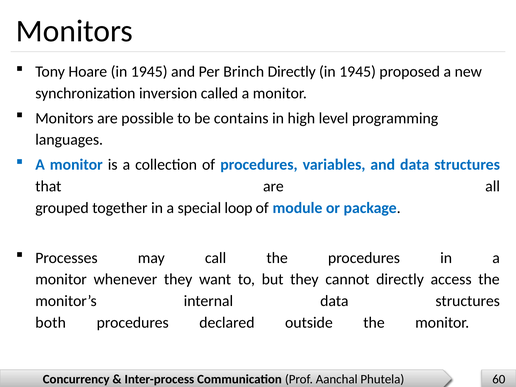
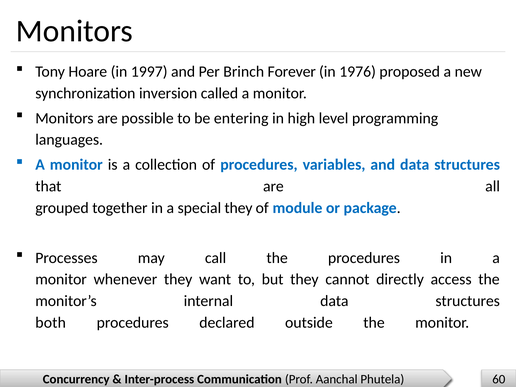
Hoare in 1945: 1945 -> 1997
Brinch Directly: Directly -> Forever
1945 at (358, 72): 1945 -> 1976
contains: contains -> entering
special loop: loop -> they
